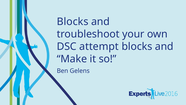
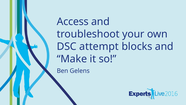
Blocks at (73, 22): Blocks -> Access
